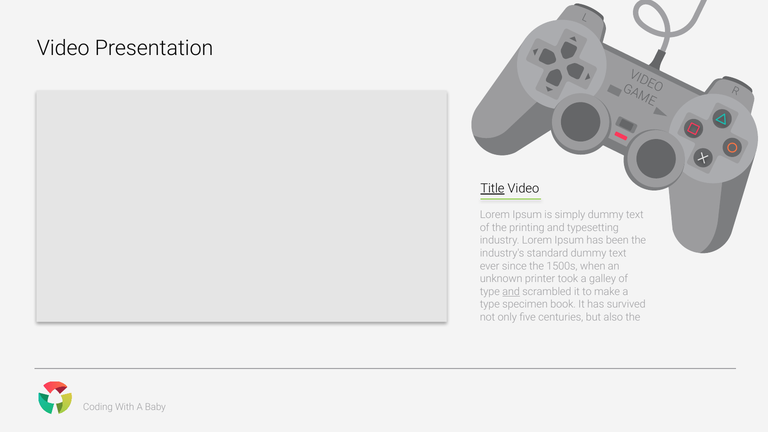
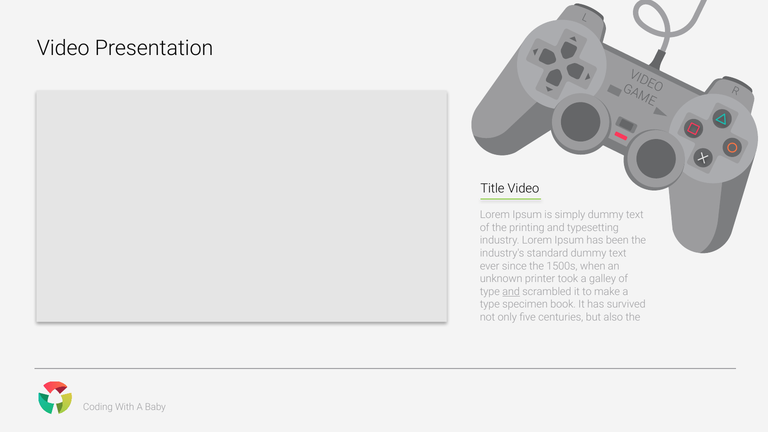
Title underline: present -> none
